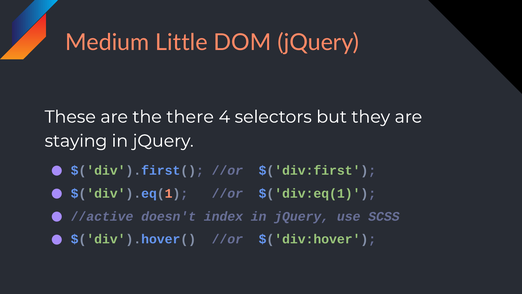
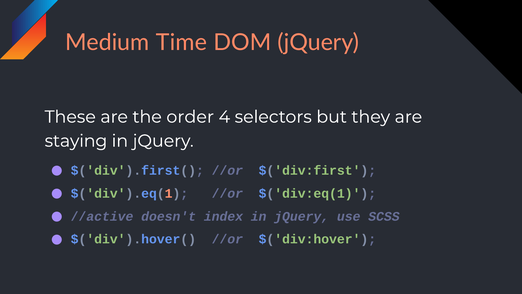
Little: Little -> Time
there: there -> order
